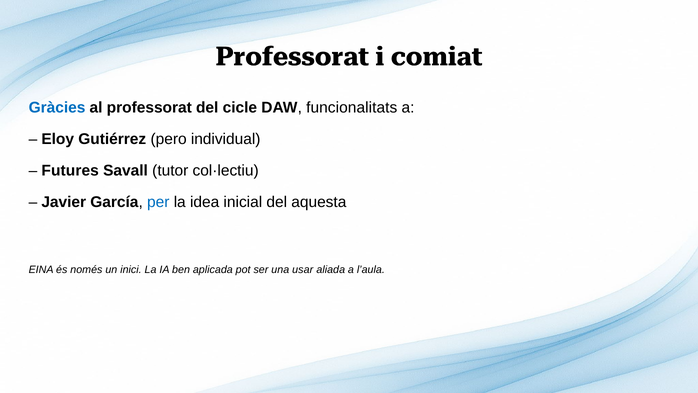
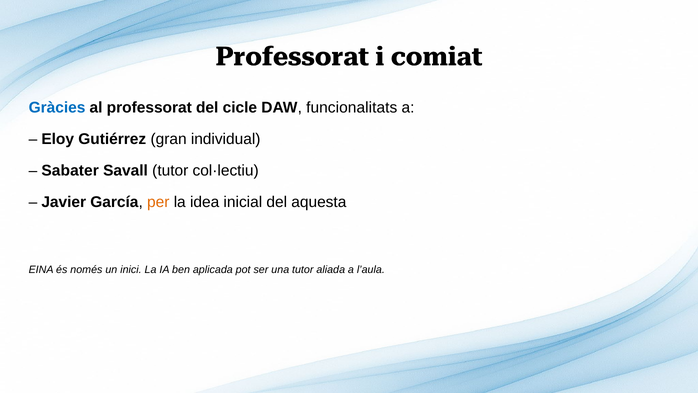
pero: pero -> gran
Futures: Futures -> Sabater
per colour: blue -> orange
una usar: usar -> tutor
